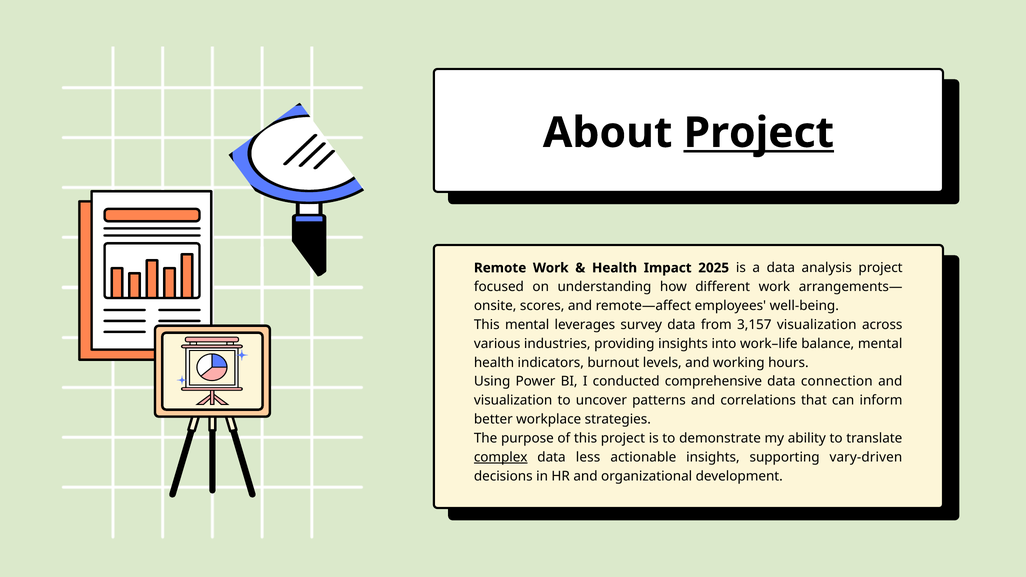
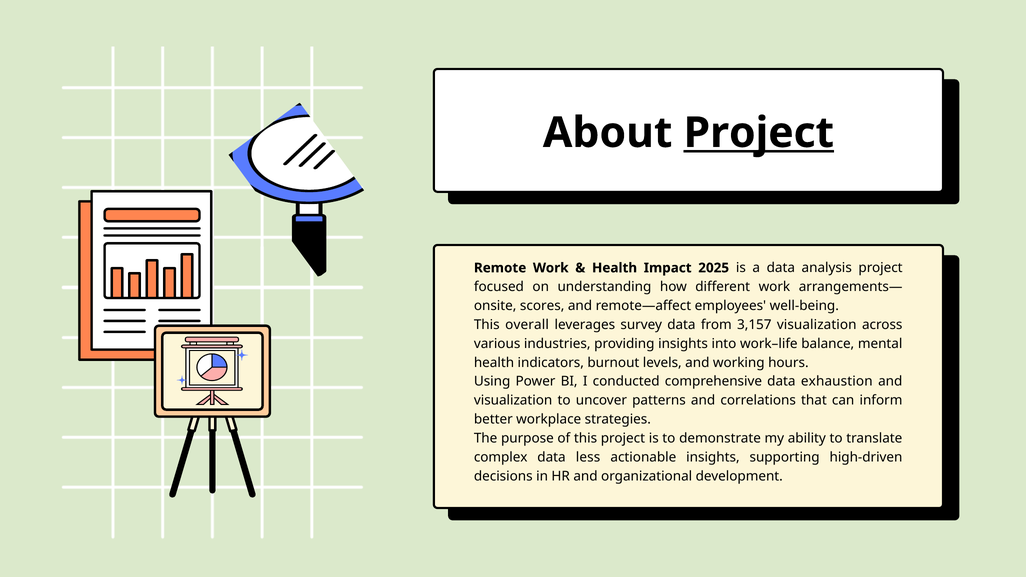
This mental: mental -> overall
connection: connection -> exhaustion
complex underline: present -> none
vary-driven: vary-driven -> high-driven
